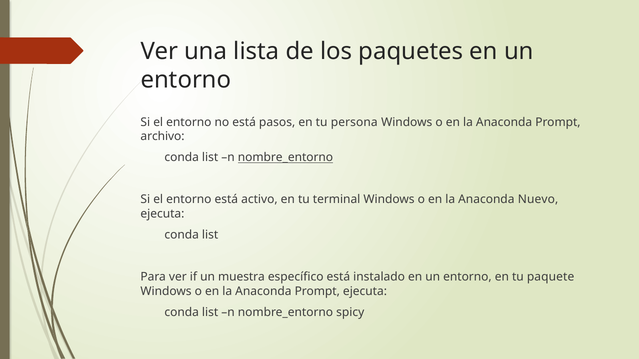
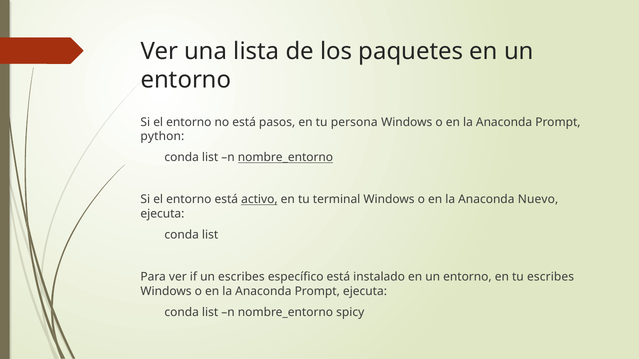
archivo: archivo -> python
activo underline: none -> present
un muestra: muestra -> escribes
tu paquete: paquete -> escribes
